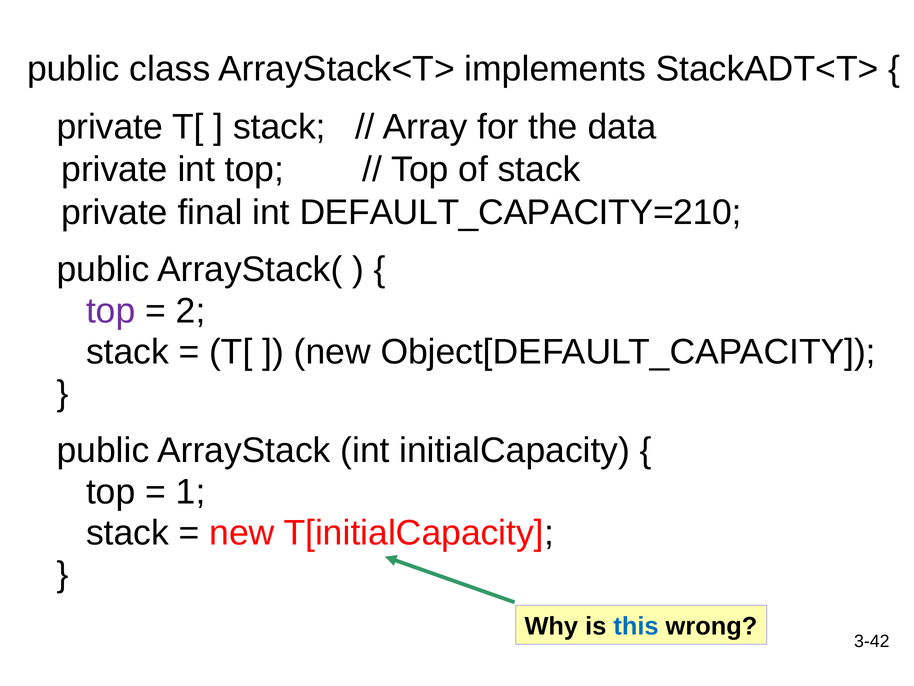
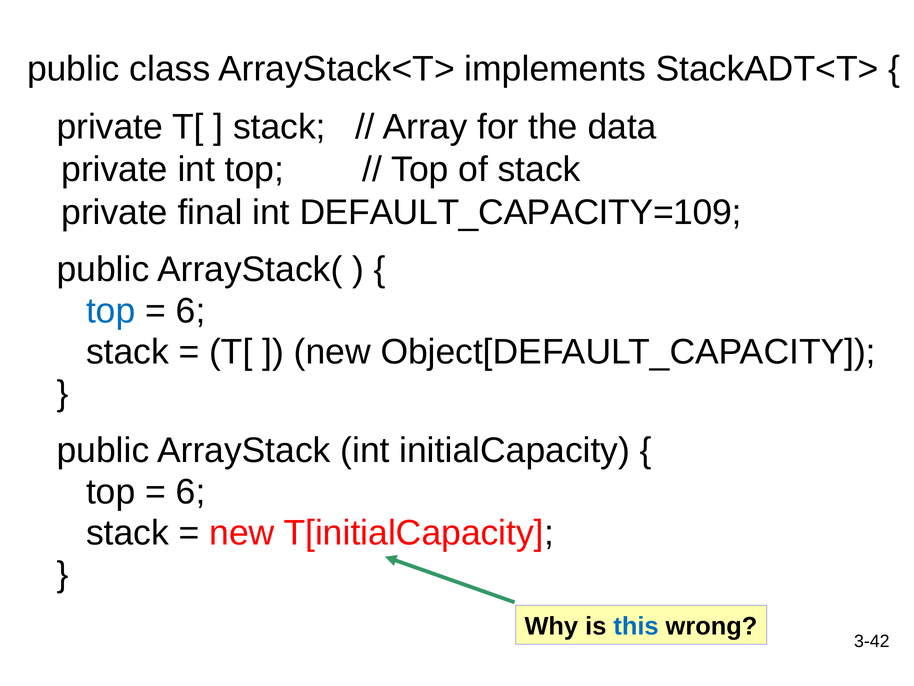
DEFAULT_CAPACITY=210: DEFAULT_CAPACITY=210 -> DEFAULT_CAPACITY=109
top at (111, 311) colour: purple -> blue
2 at (191, 311): 2 -> 6
1 at (191, 492): 1 -> 6
